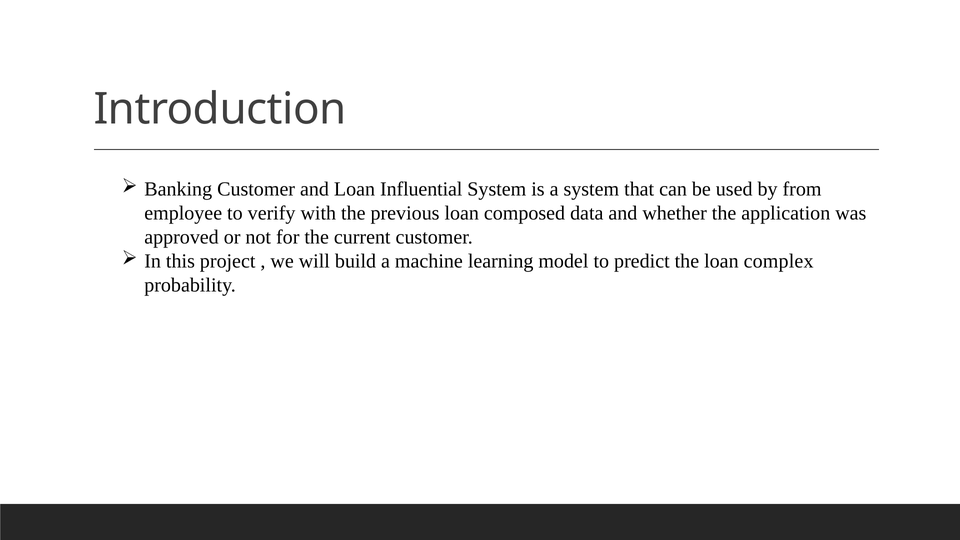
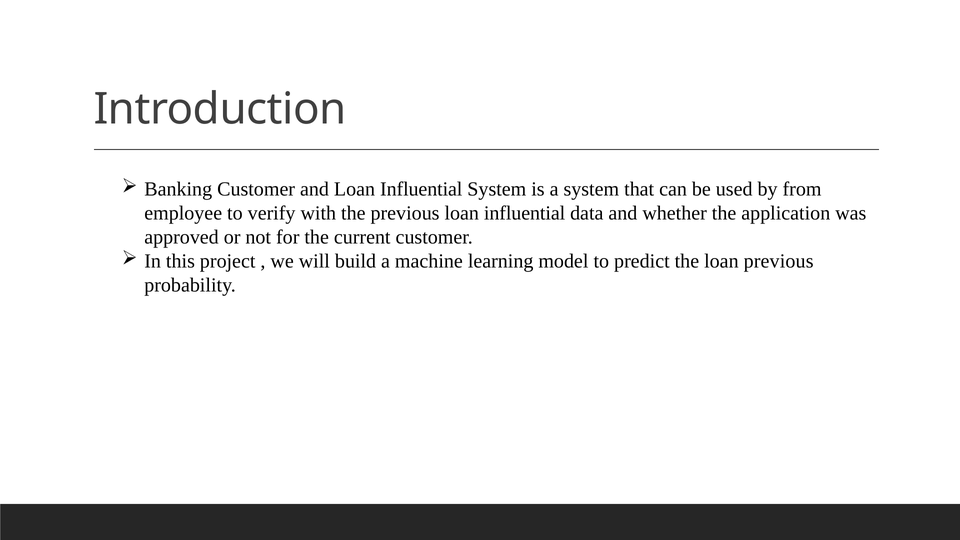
previous loan composed: composed -> influential
loan complex: complex -> previous
